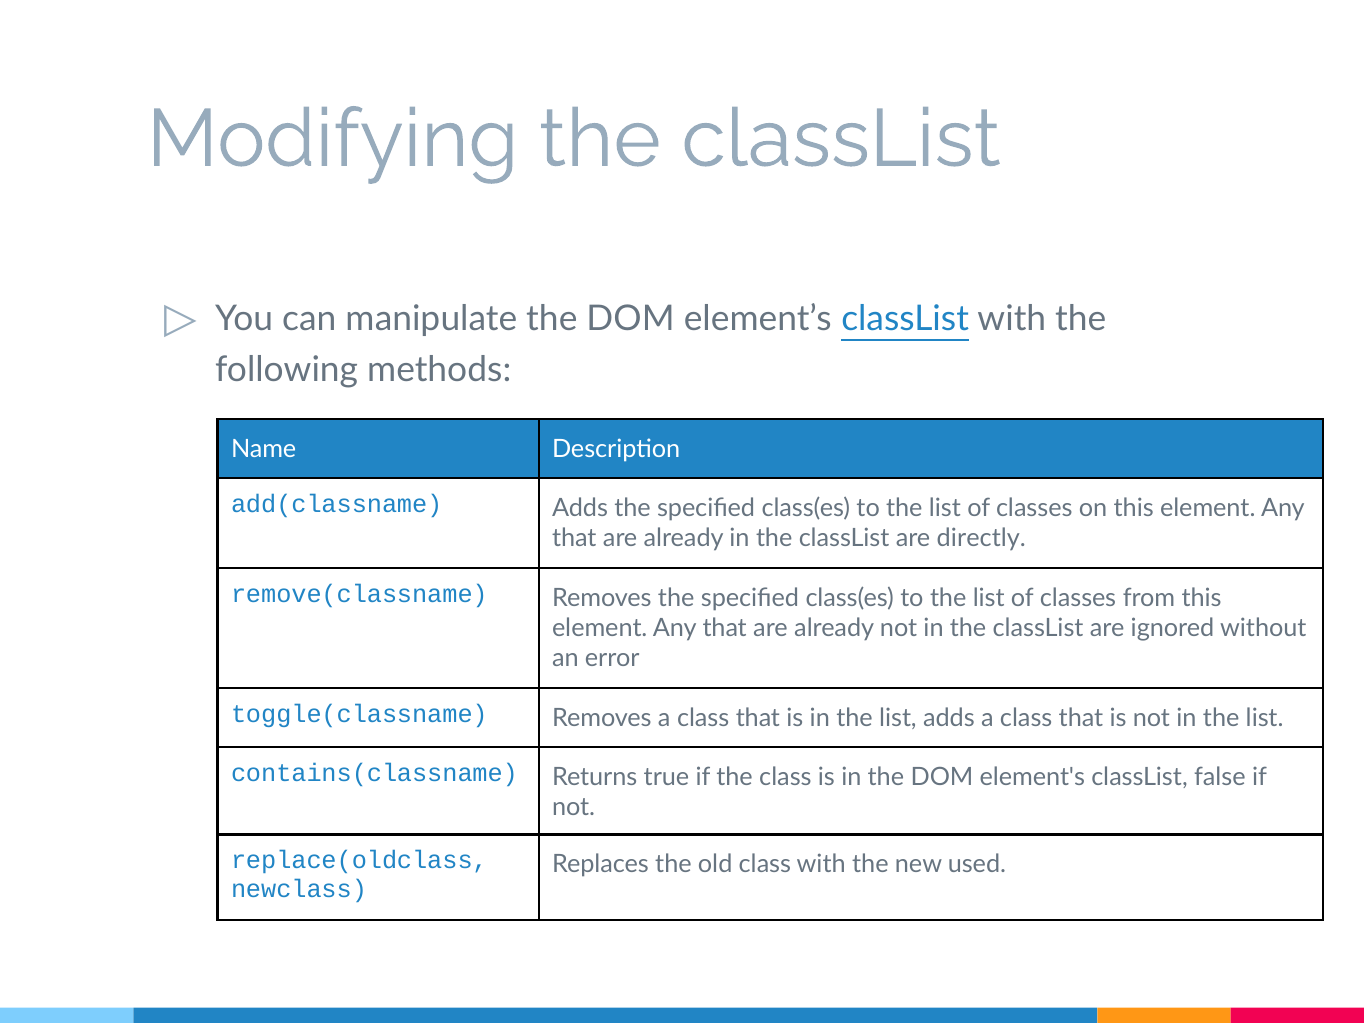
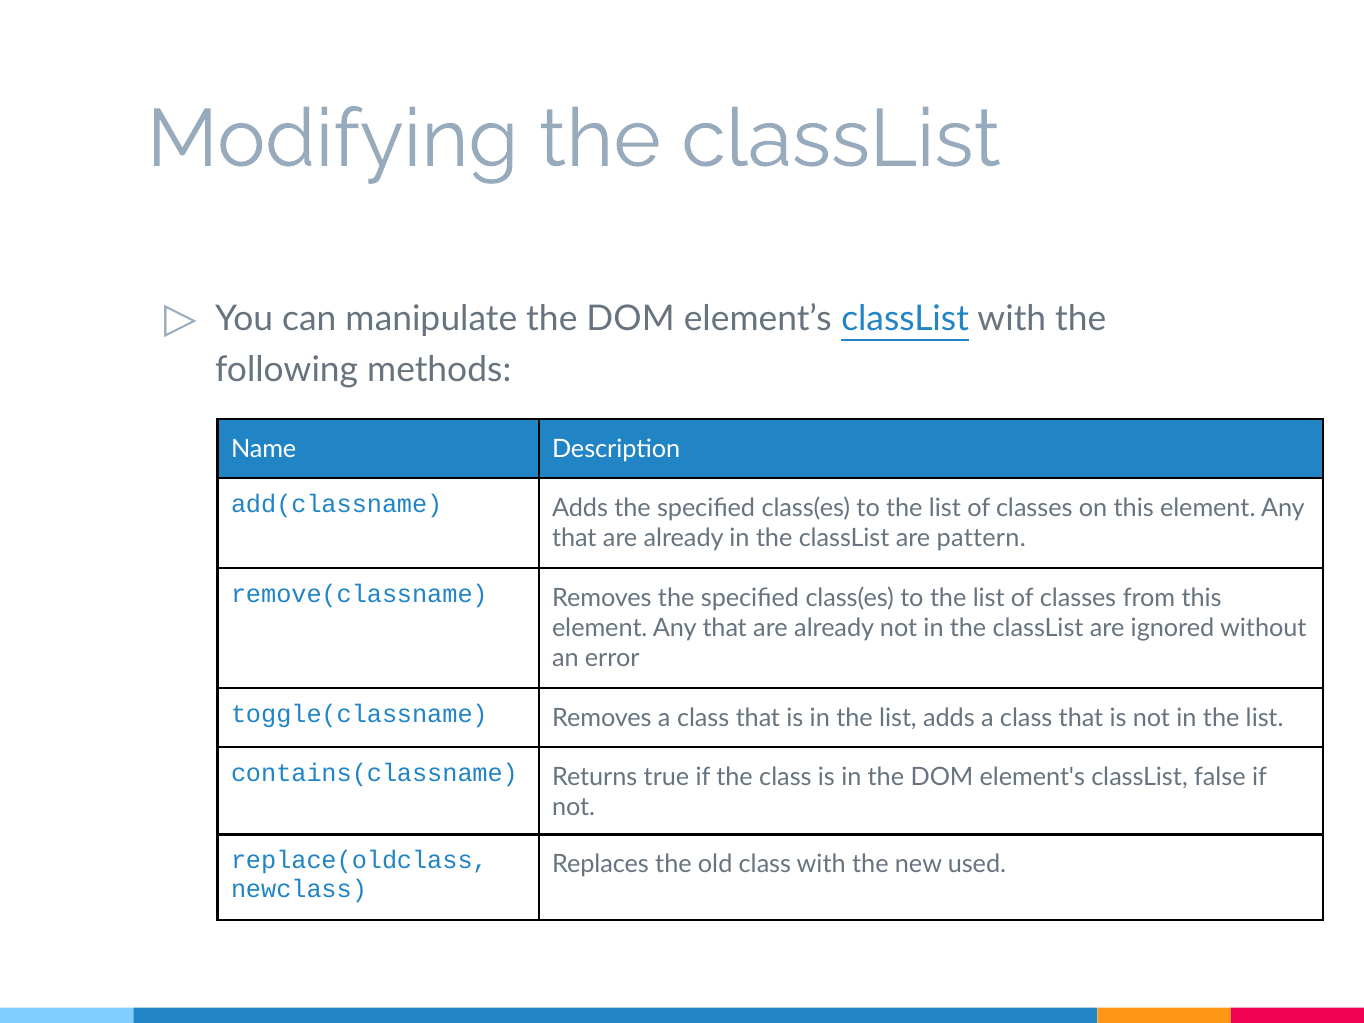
directly: directly -> pattern
